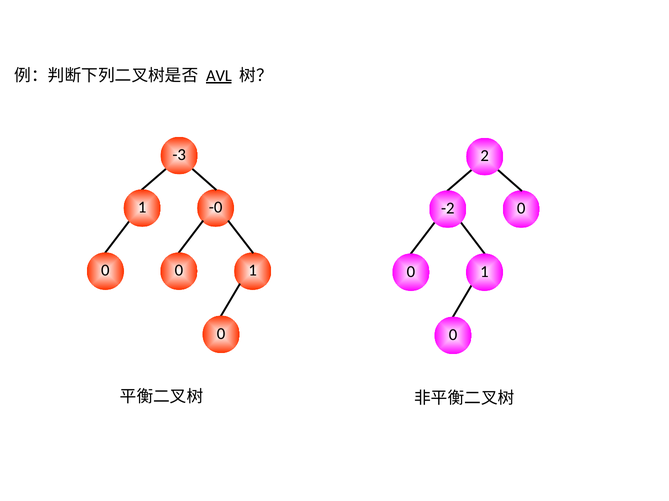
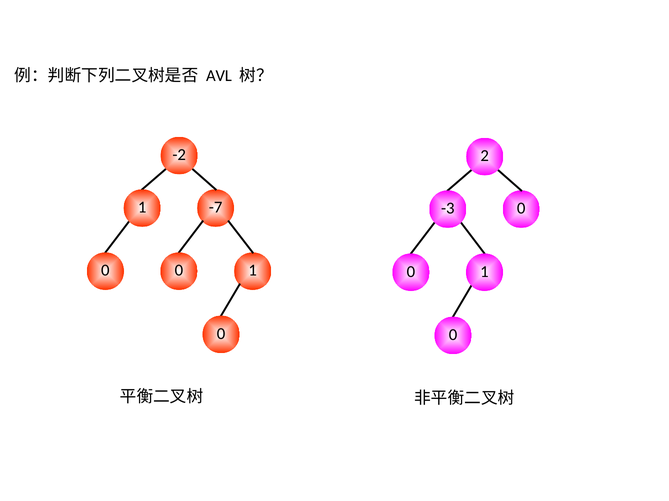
AVL underline: present -> none
-3: -3 -> -2
-0: -0 -> -7
-2: -2 -> -3
